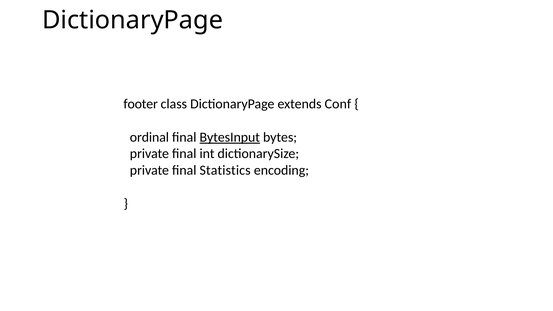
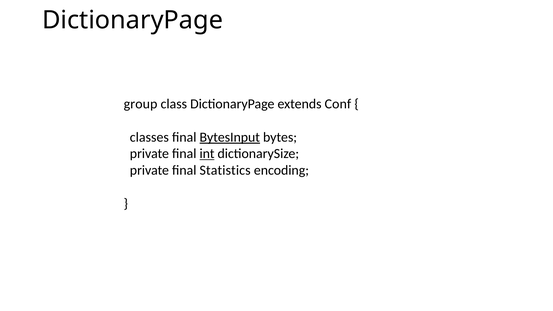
footer: footer -> group
ordinal: ordinal -> classes
int underline: none -> present
